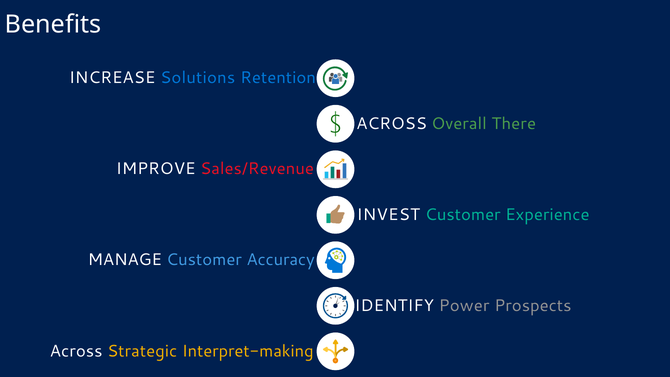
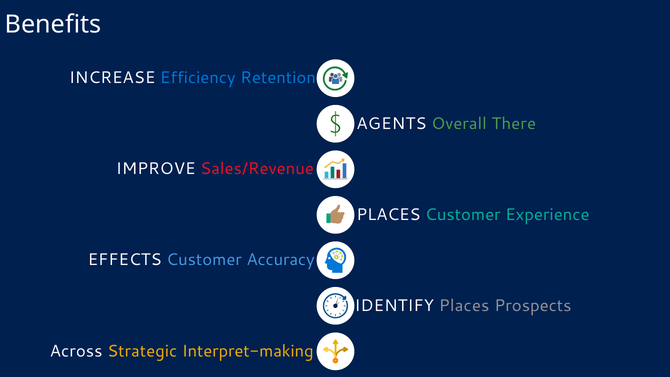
Solutions: Solutions -> Efficiency
ACROSS at (392, 124): ACROSS -> AGENTS
INVEST at (388, 215): INVEST -> PLACES
MANAGE: MANAGE -> EFFECTS
IDENTIFY Power: Power -> Places
